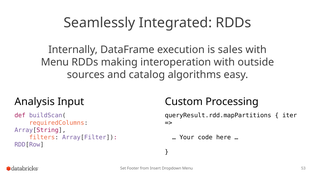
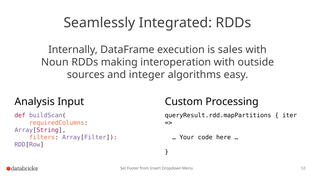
Menu at (55, 62): Menu -> Noun
catalog: catalog -> integer
